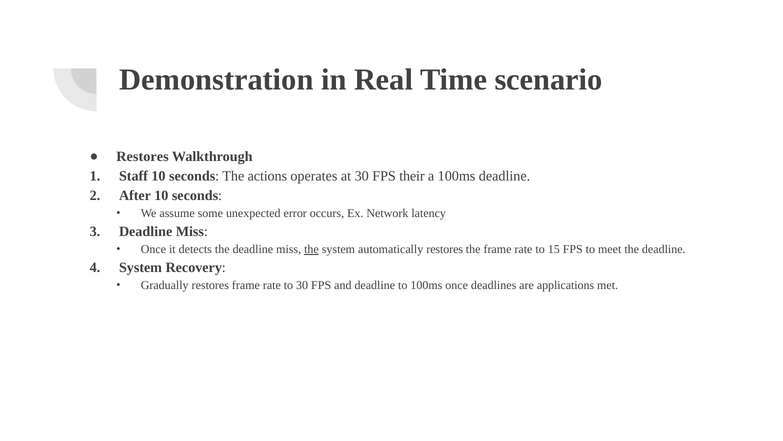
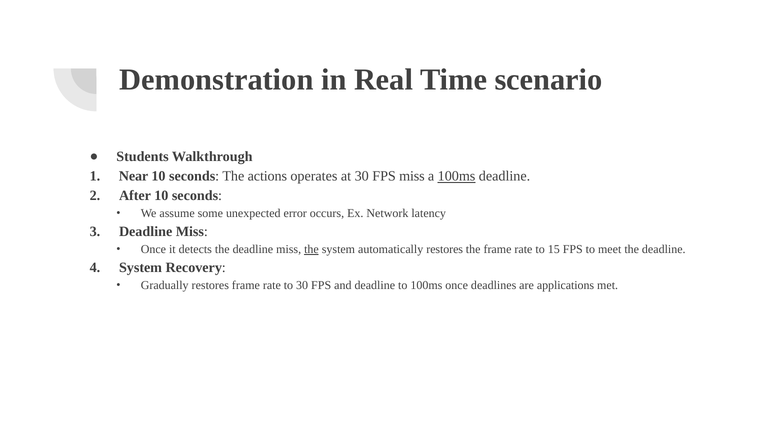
Restores at (142, 157): Restores -> Students
Staff: Staff -> Near
FPS their: their -> miss
100ms at (457, 176) underline: none -> present
